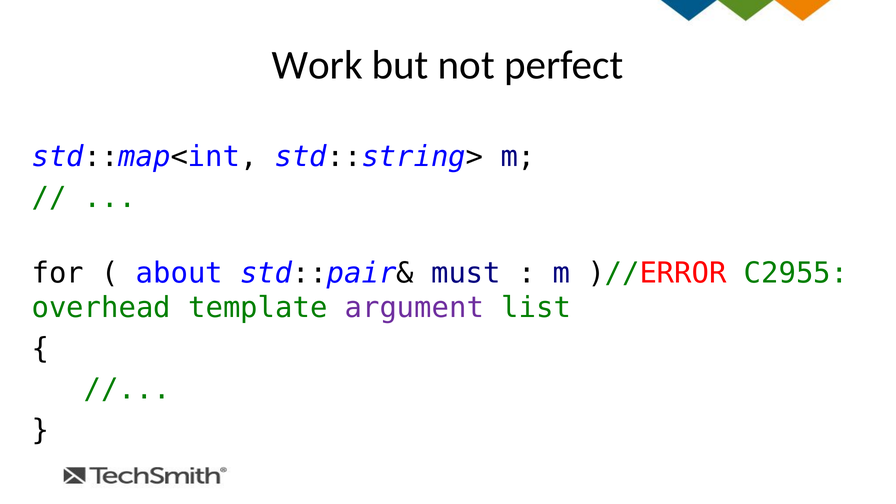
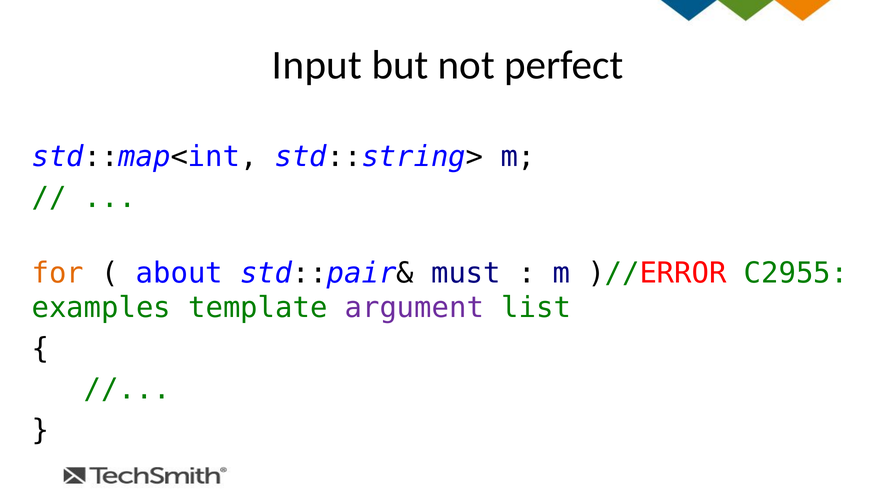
Work: Work -> Input
for colour: black -> orange
overhead: overhead -> examples
